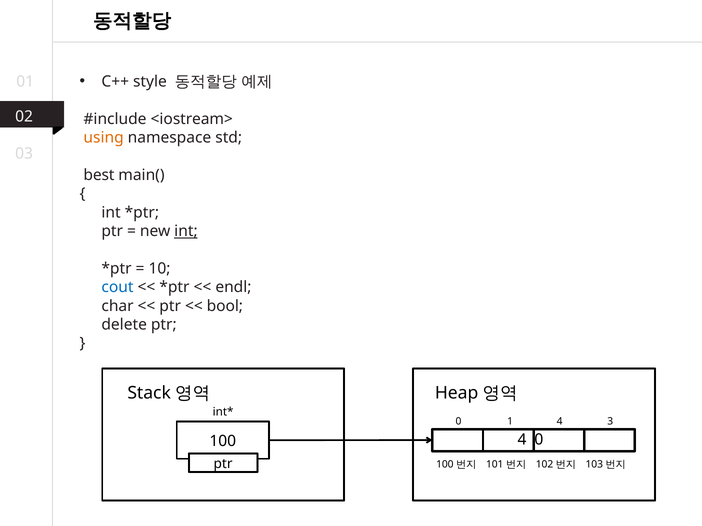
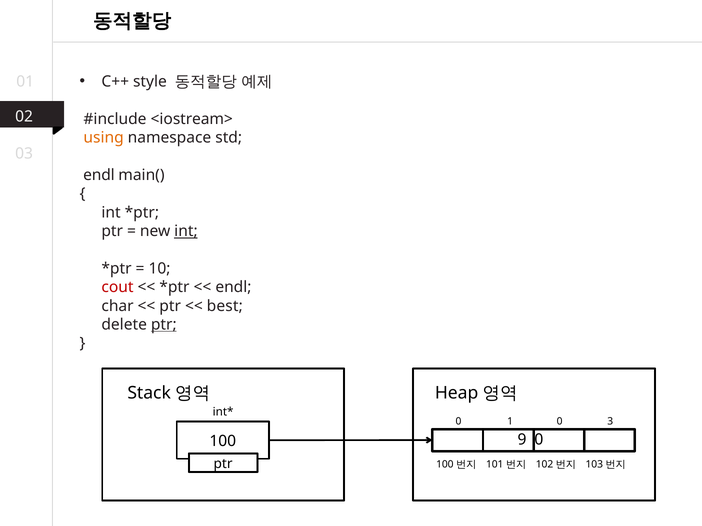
best at (99, 175): best -> endl
cout colour: blue -> red
bool: bool -> best
ptr at (164, 325) underline: none -> present
1 4: 4 -> 0
100 4: 4 -> 9
